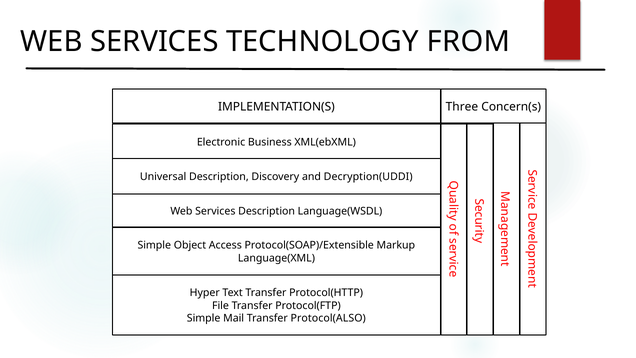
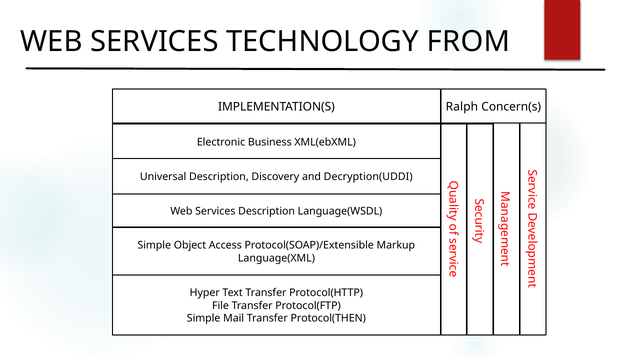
Three: Three -> Ralph
Protocol(ALSO: Protocol(ALSO -> Protocol(THEN
